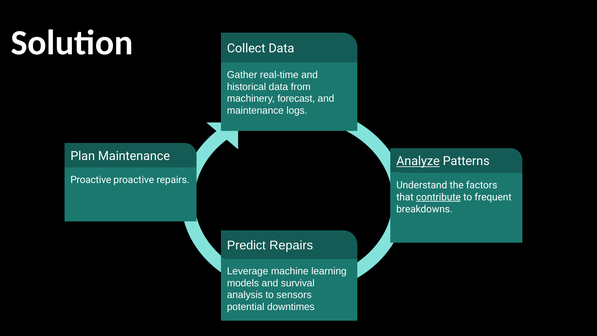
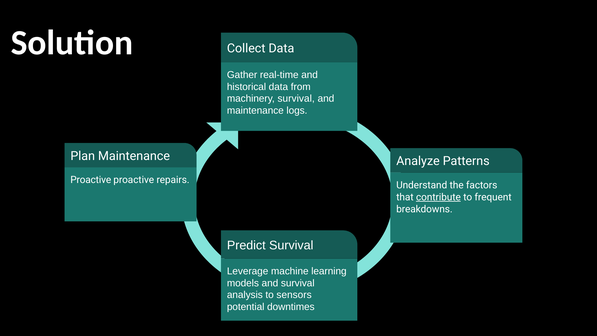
machinery forecast: forecast -> survival
Analyze underline: present -> none
Predict Repairs: Repairs -> Survival
